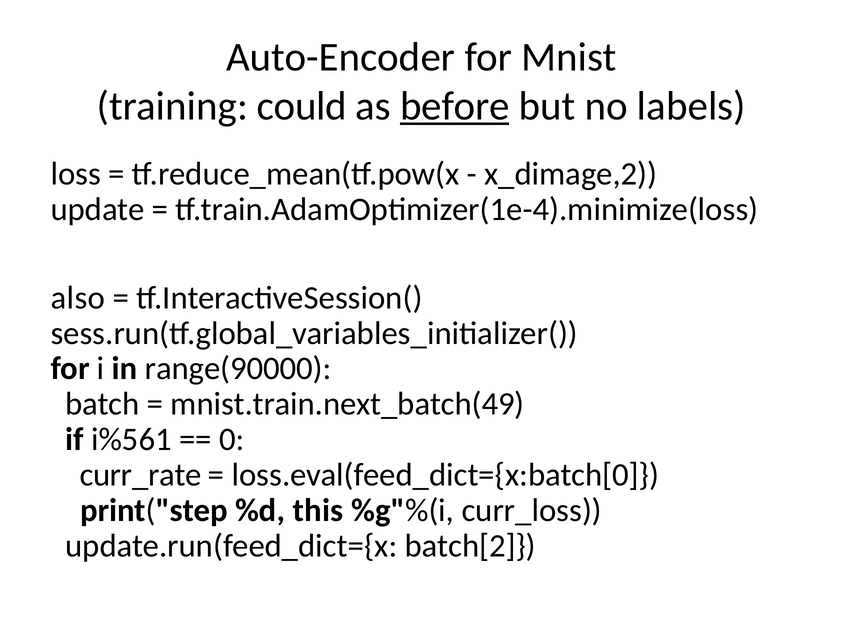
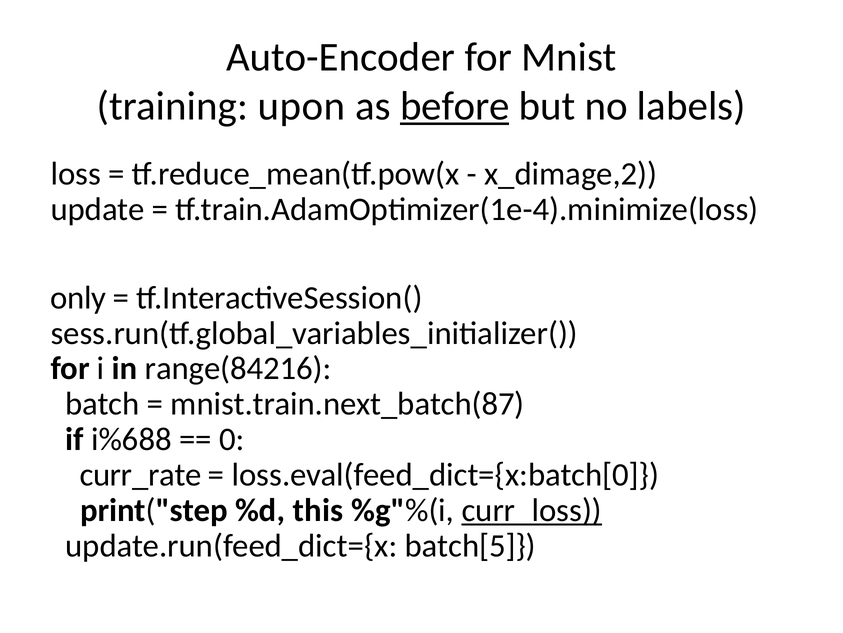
could: could -> upon
also: also -> only
range(90000: range(90000 -> range(84216
mnist.train.next_batch(49: mnist.train.next_batch(49 -> mnist.train.next_batch(87
i%561: i%561 -> i%688
curr_loss underline: none -> present
batch[2: batch[2 -> batch[5
